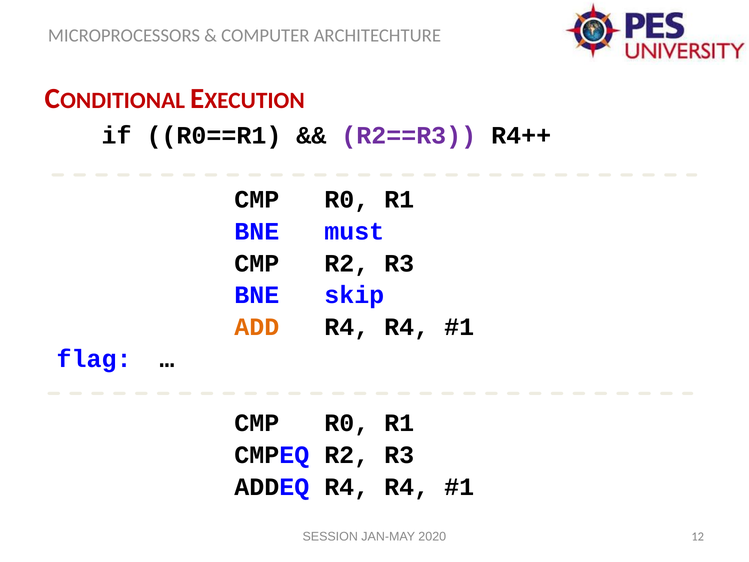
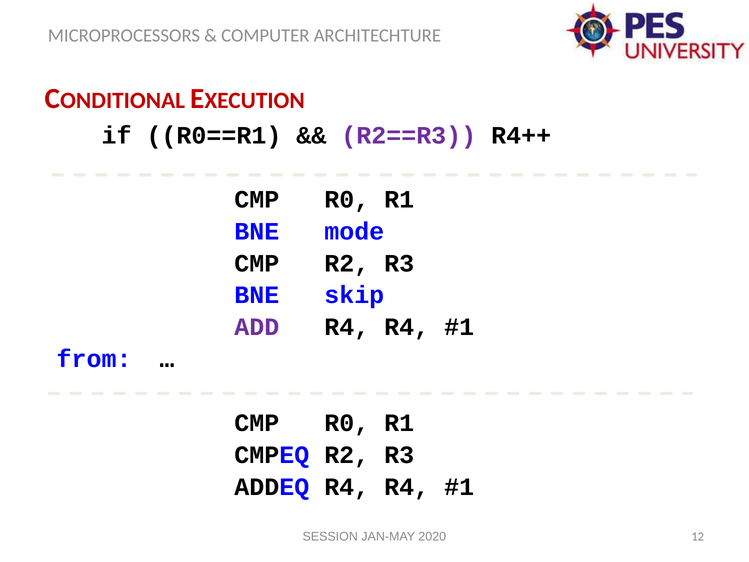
must: must -> mode
ADD colour: orange -> purple
flag: flag -> from
